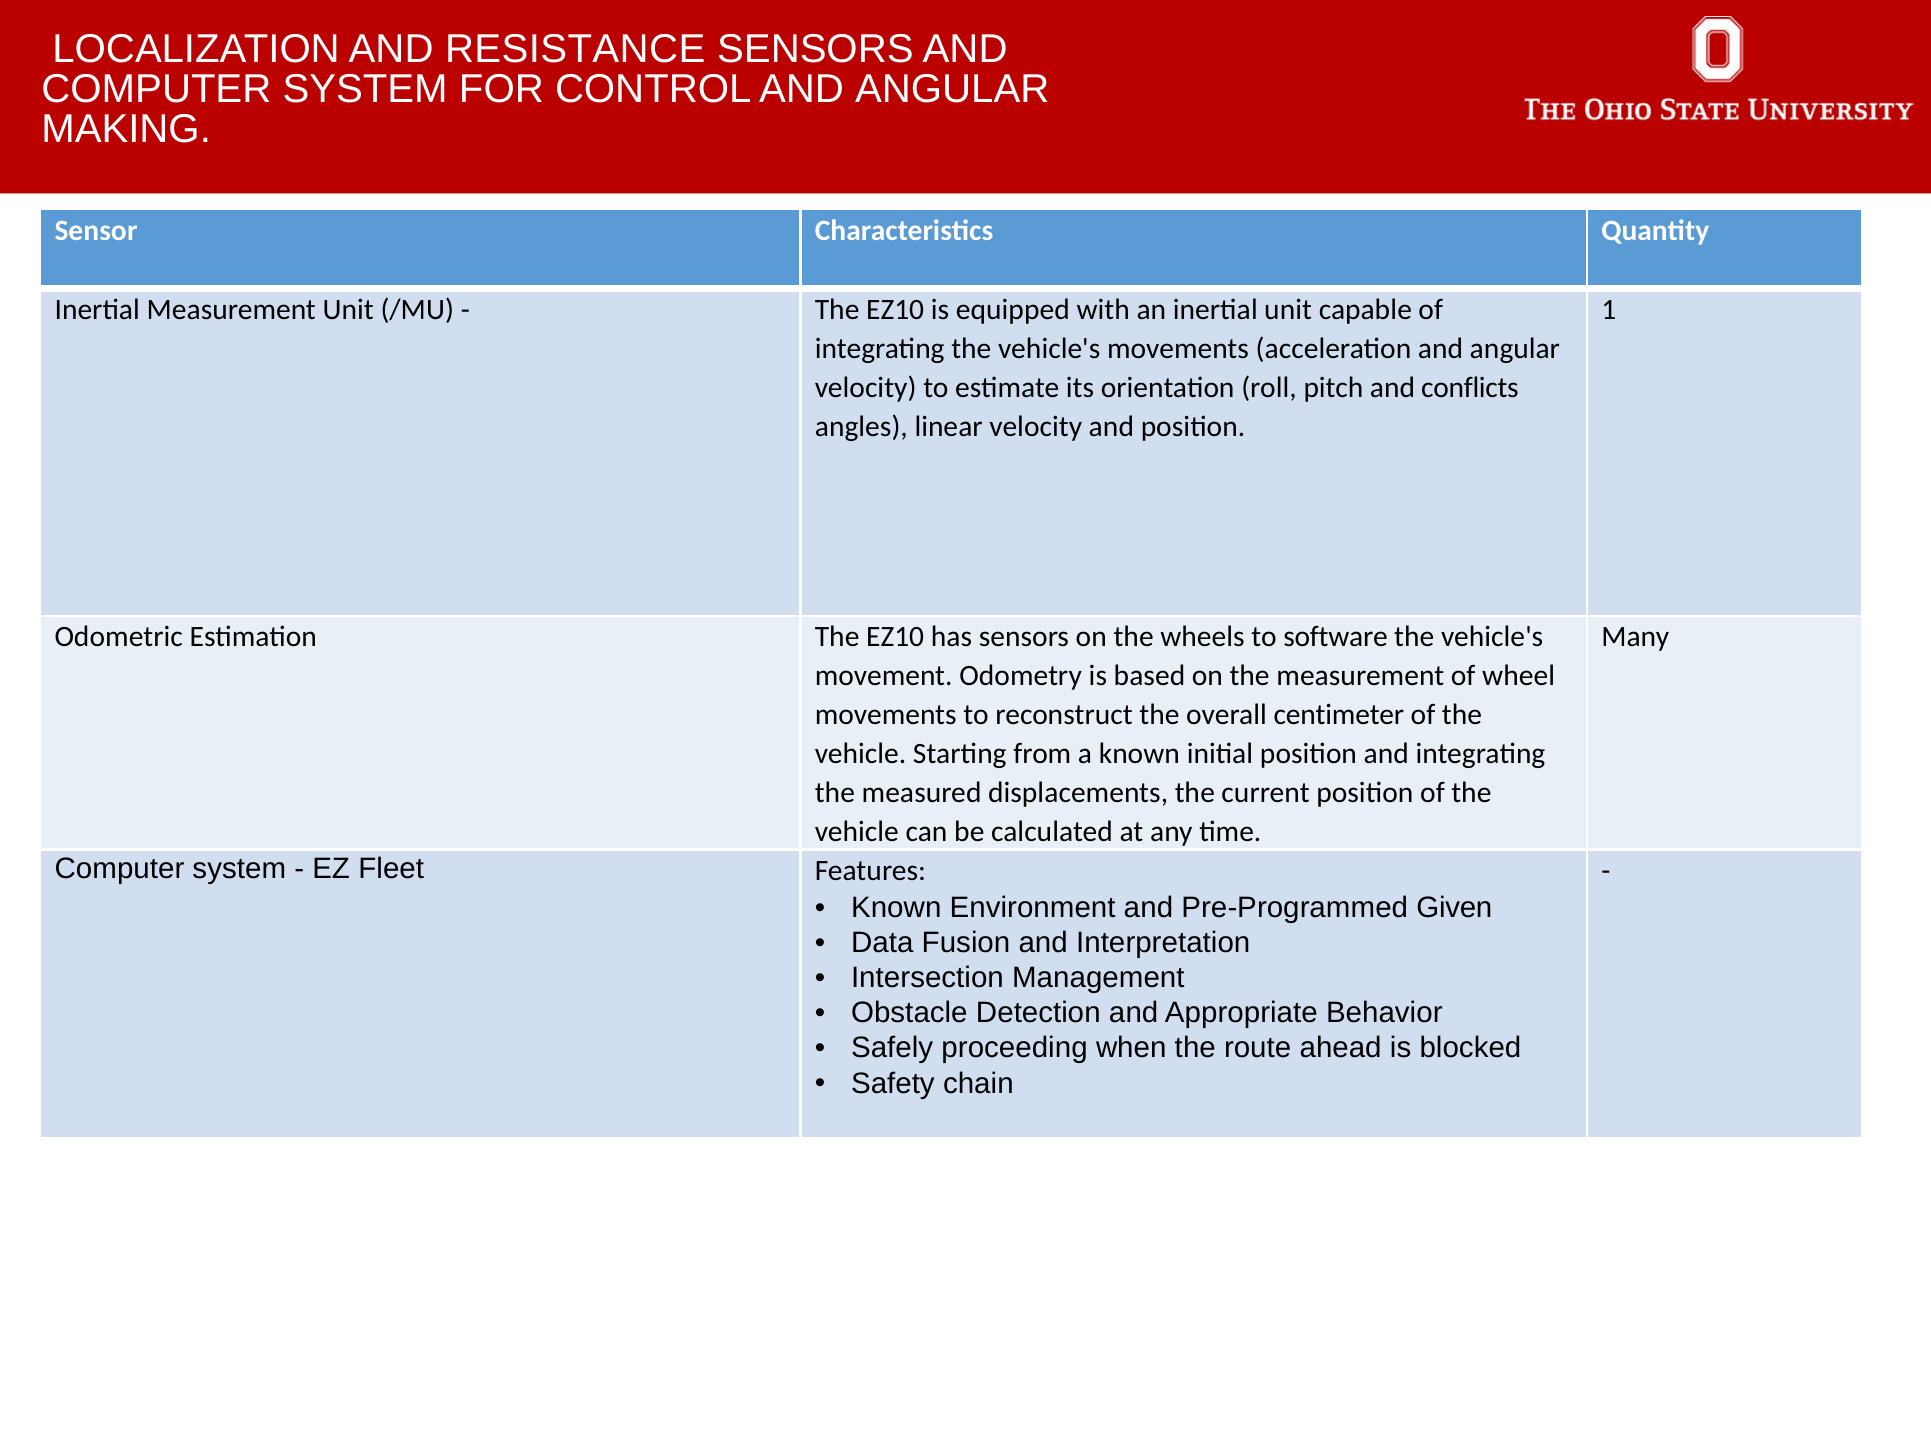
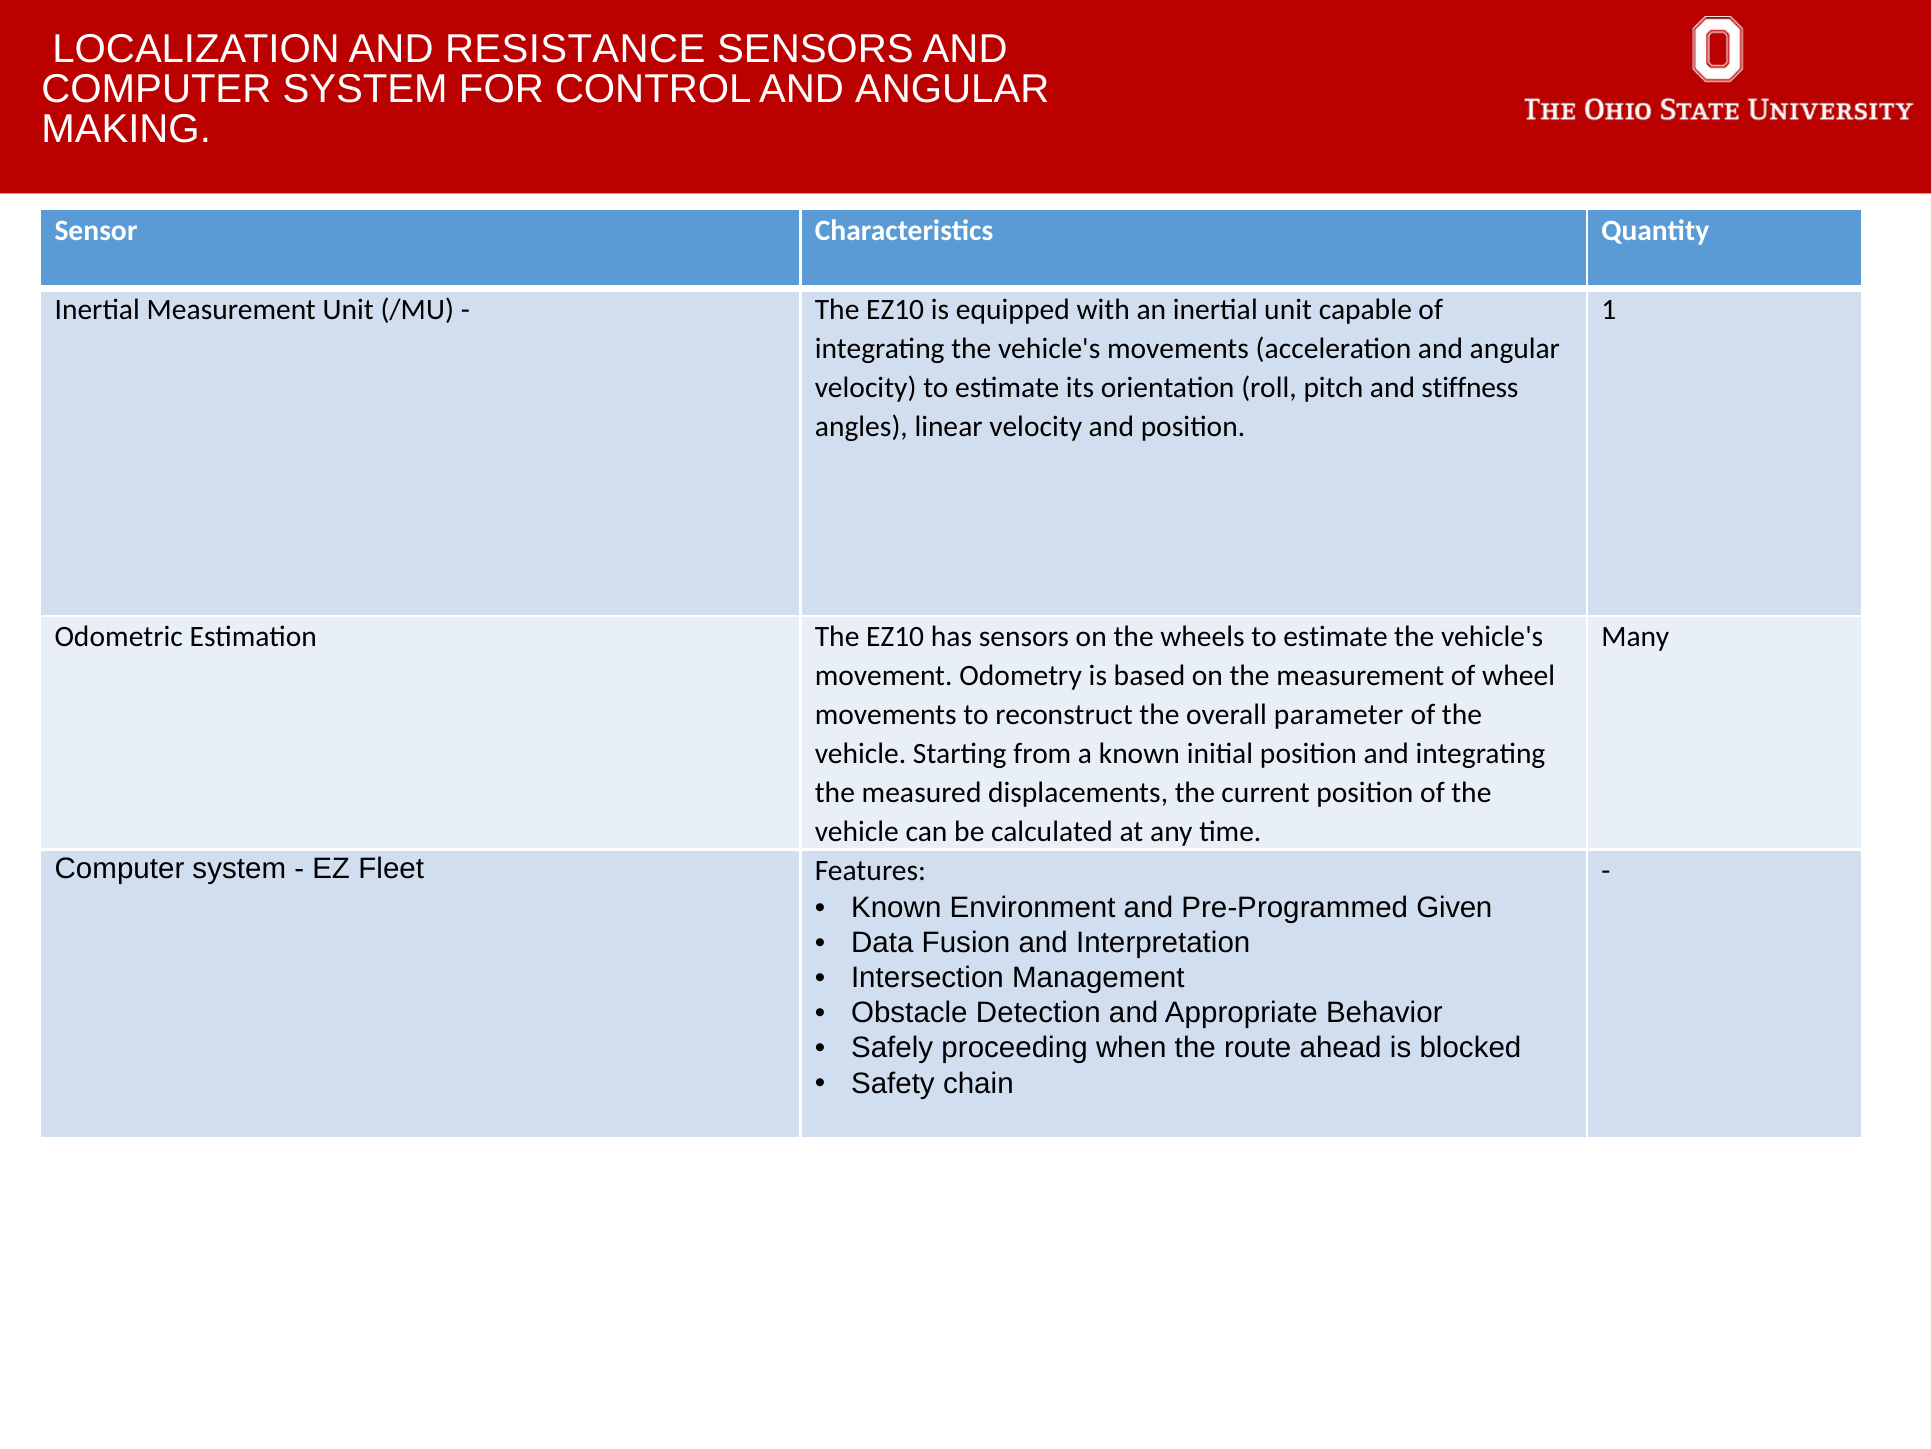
conflicts: conflicts -> stiffness
wheels to software: software -> estimate
centimeter: centimeter -> parameter
